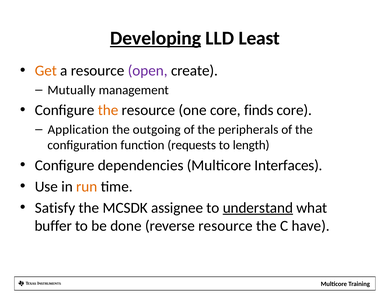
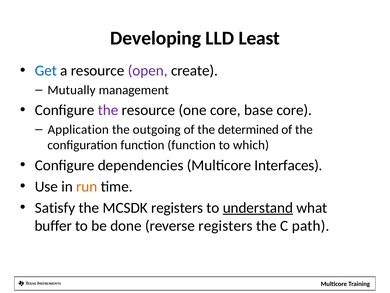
Developing underline: present -> none
Get colour: orange -> blue
the at (108, 110) colour: orange -> purple
finds: finds -> base
peripherals: peripherals -> determined
function requests: requests -> function
length: length -> which
MCSDK assignee: assignee -> registers
reverse resource: resource -> registers
have: have -> path
